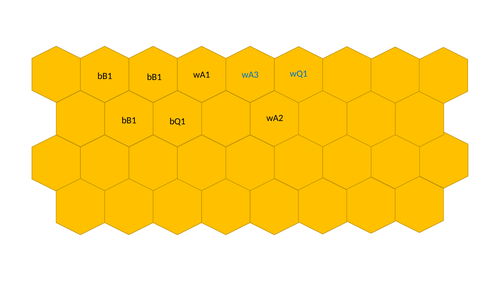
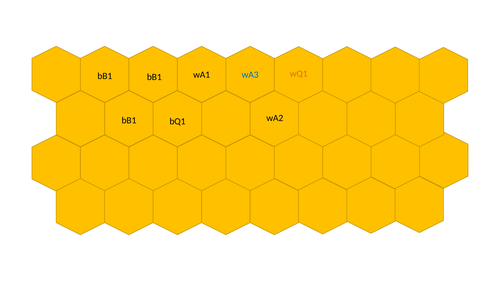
wQ1 colour: blue -> orange
